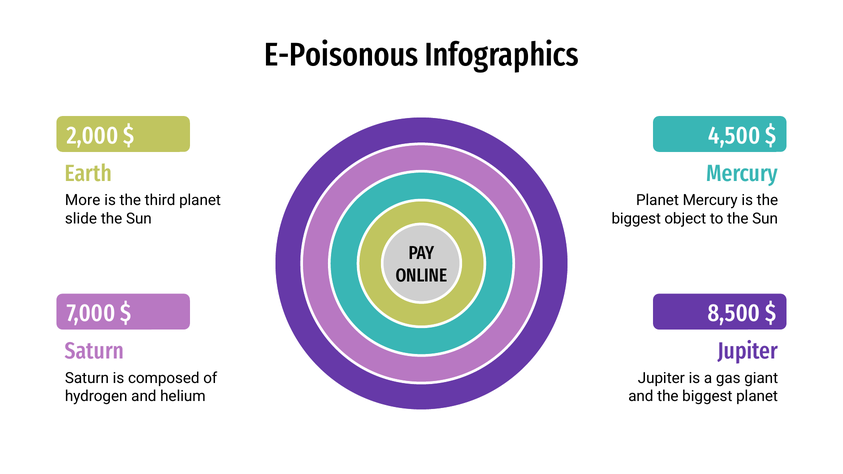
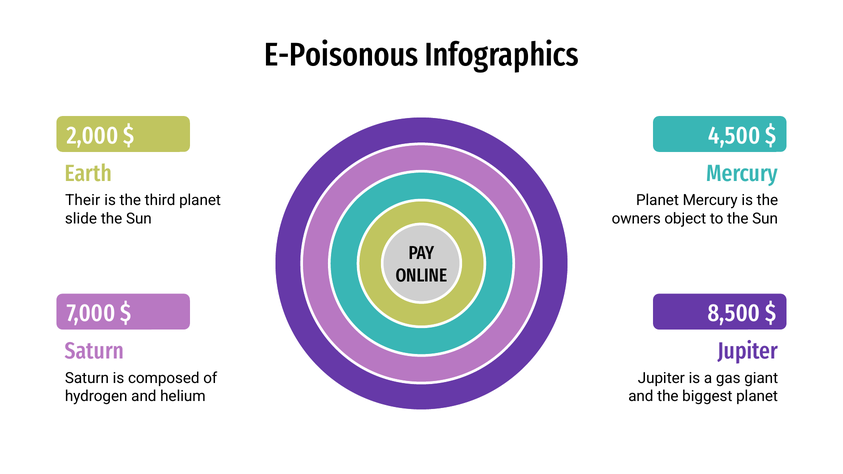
More: More -> Their
biggest at (636, 219): biggest -> owners
